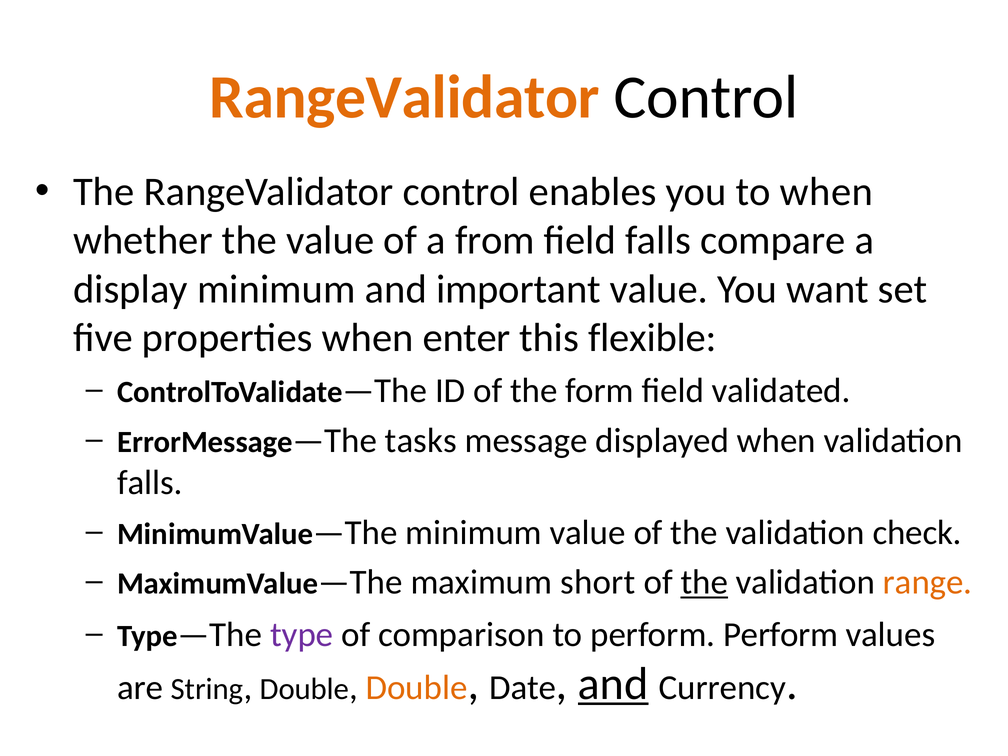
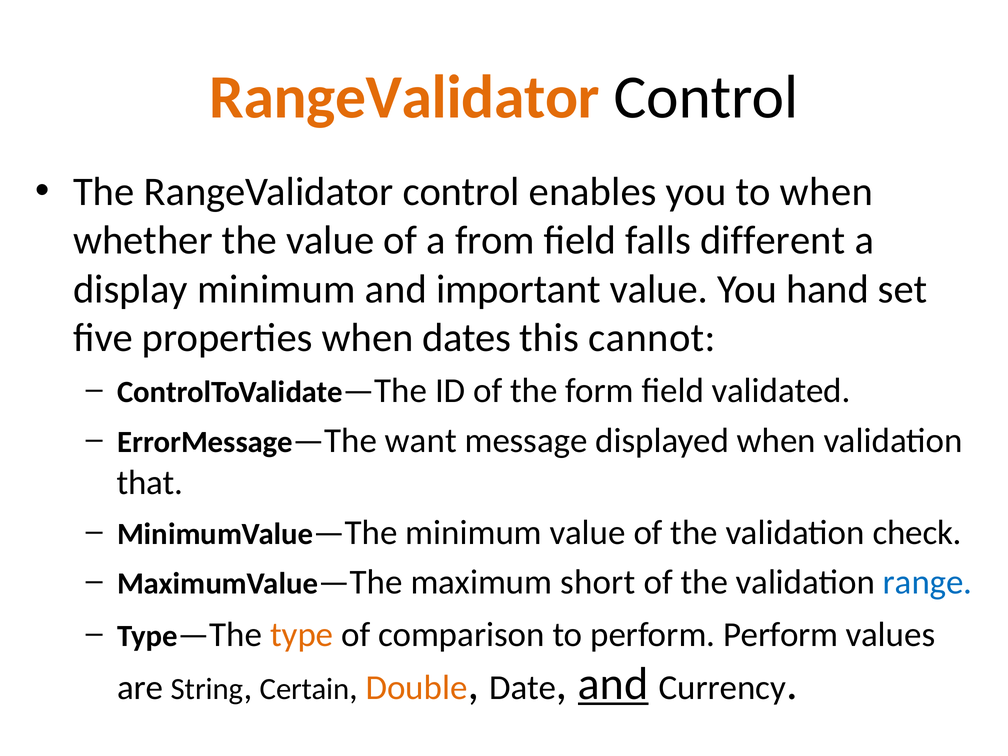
compare: compare -> different
want: want -> hand
enter: enter -> dates
flexible: flexible -> cannot
tasks: tasks -> want
falls at (150, 483): falls -> that
the at (704, 582) underline: present -> none
range colour: orange -> blue
type at (302, 634) colour: purple -> orange
Double at (305, 689): Double -> Certain
